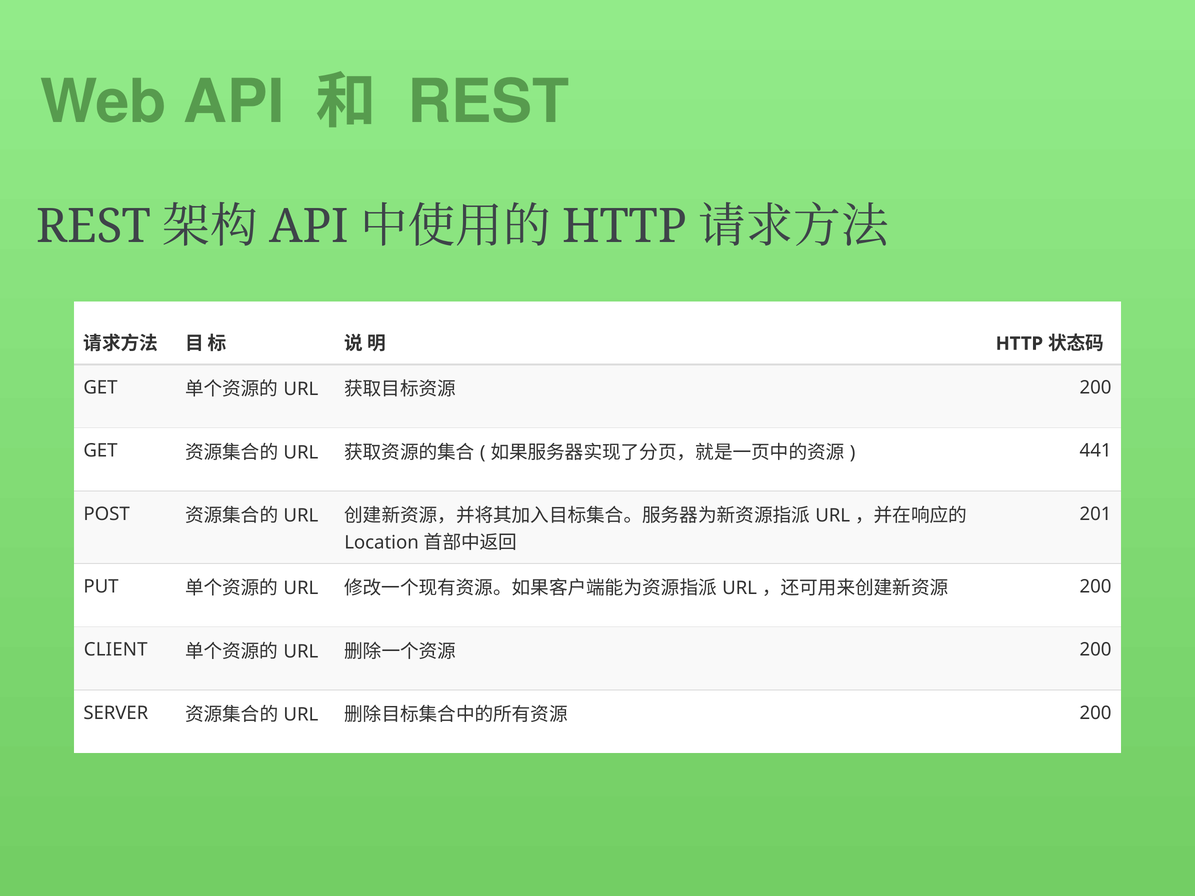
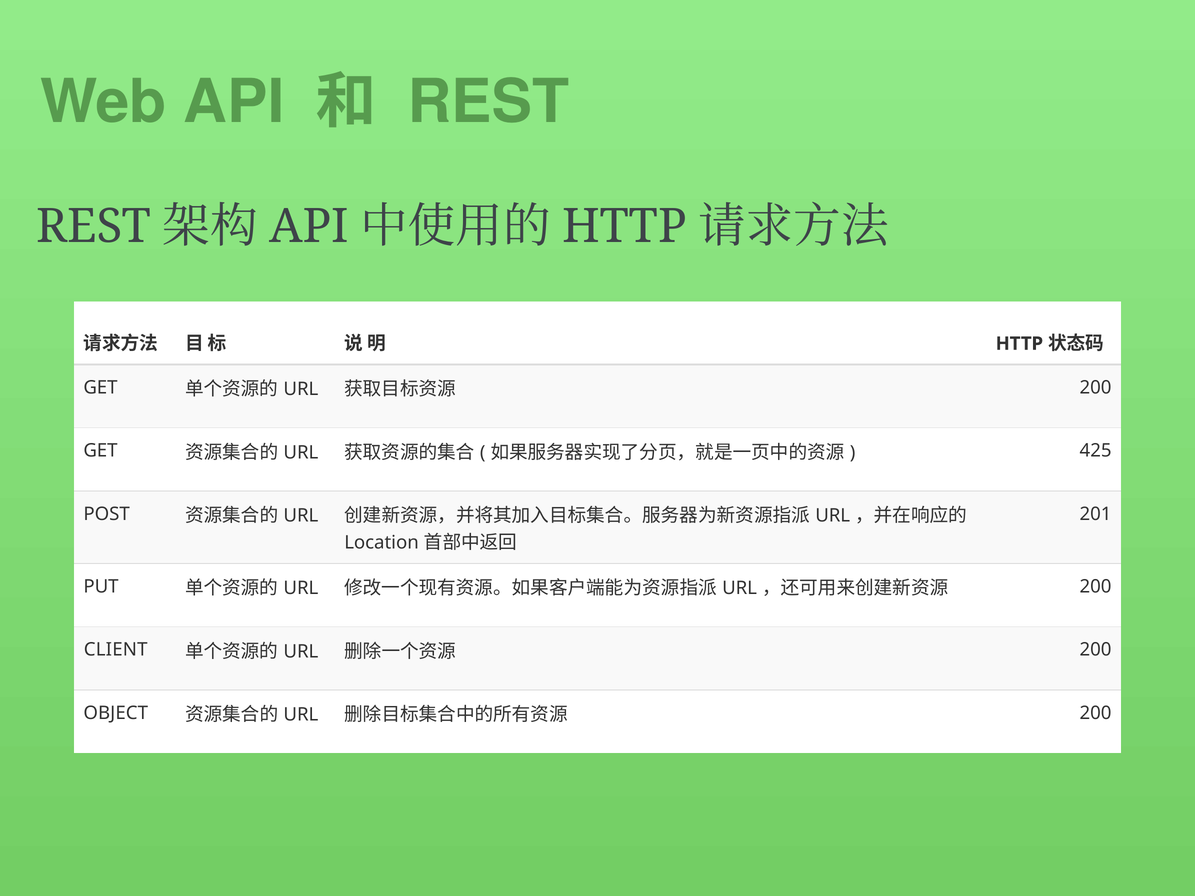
441: 441 -> 425
SERVER: SERVER -> OBJECT
